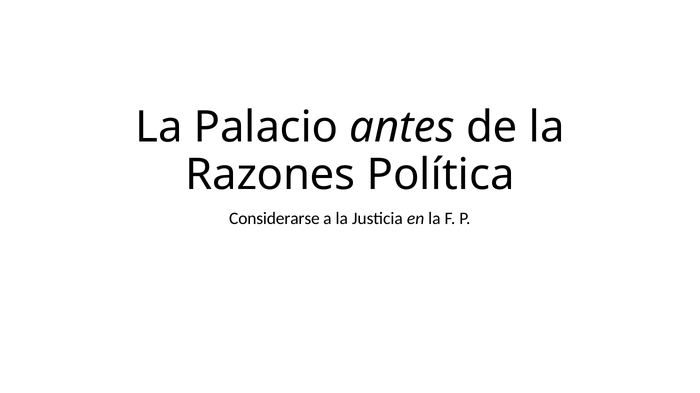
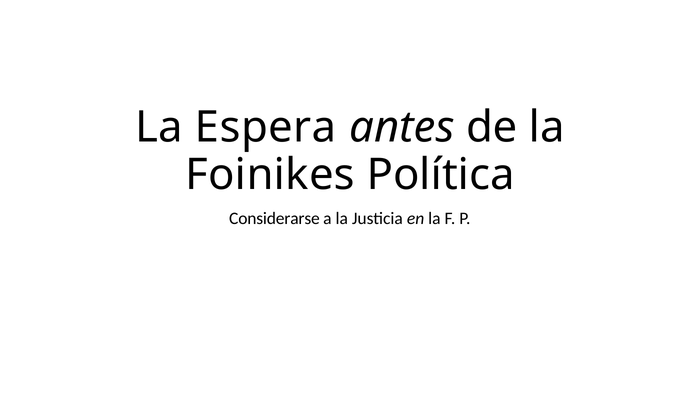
Palacio: Palacio -> Espera
Razones: Razones -> Foinikes
